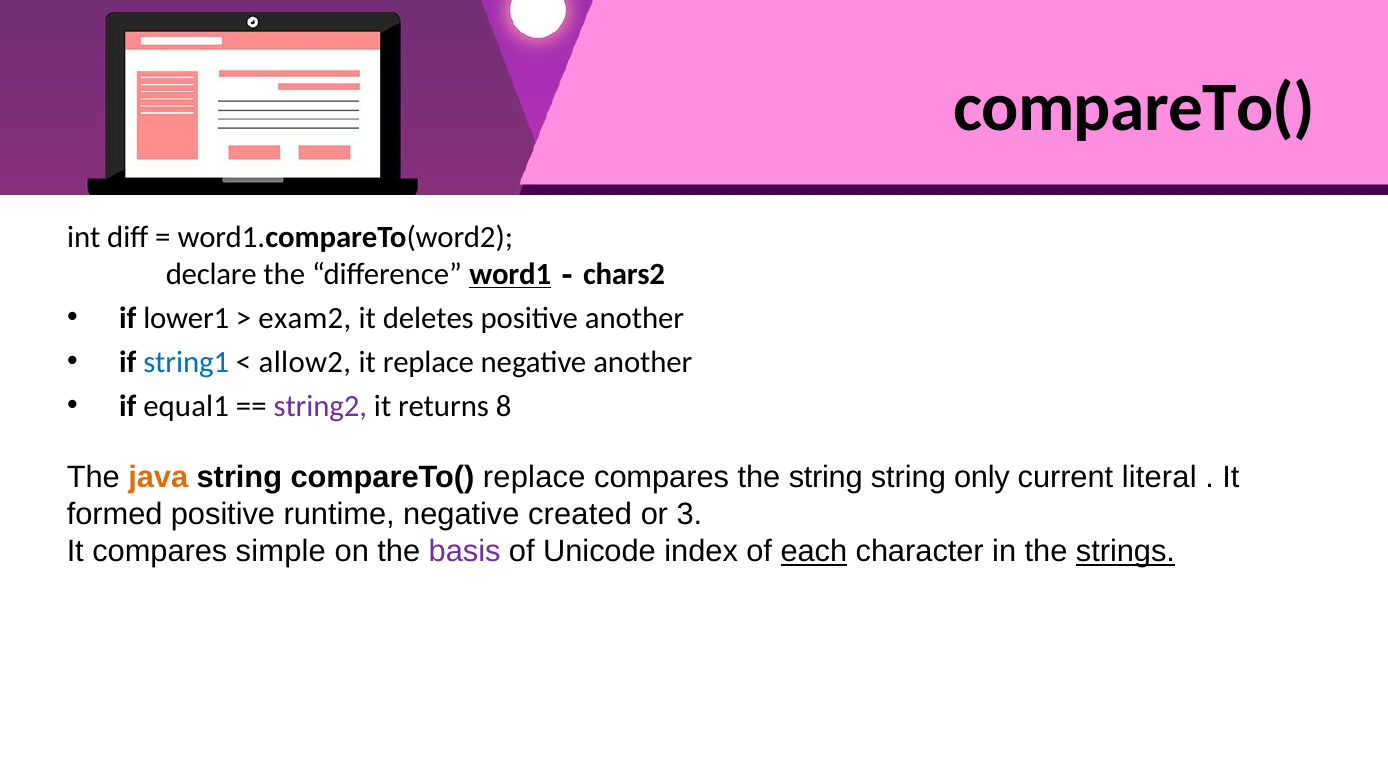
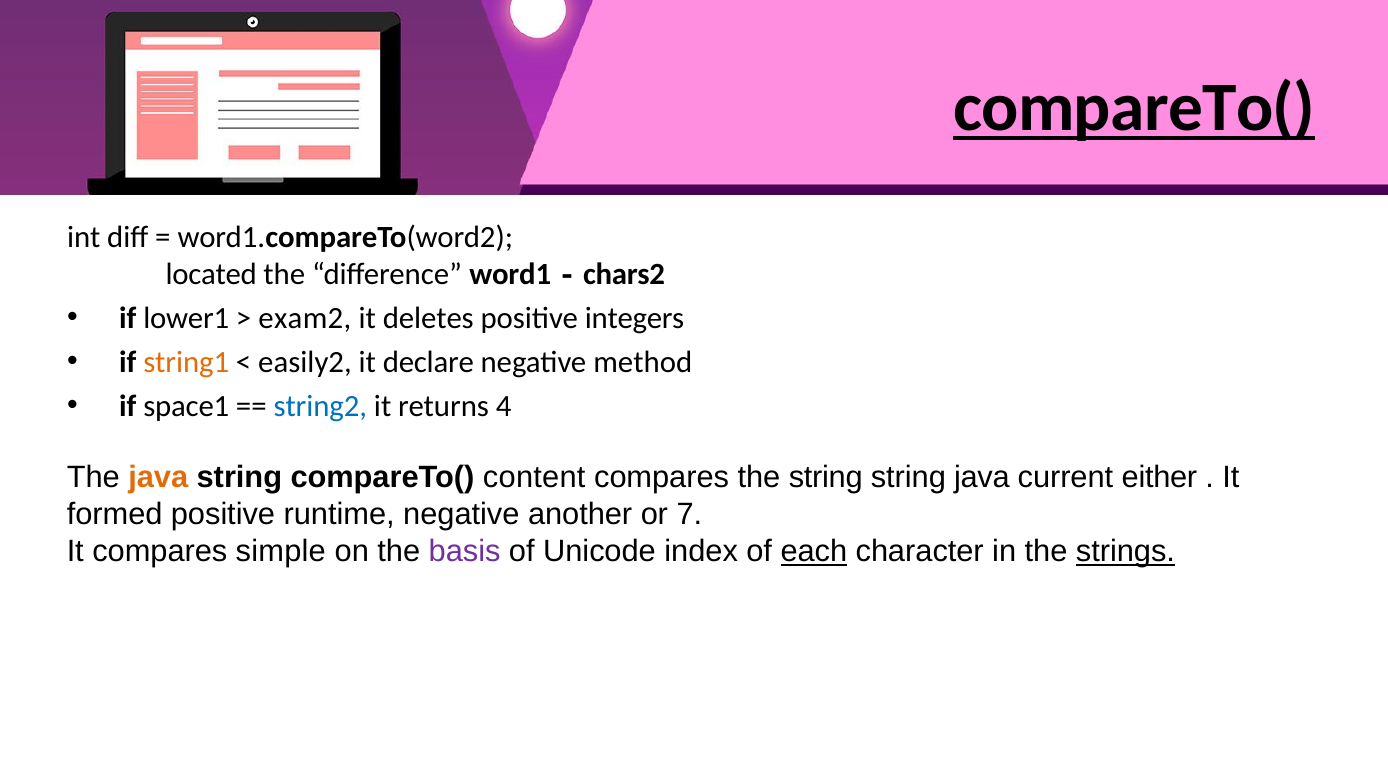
compareTo( at (1134, 108) underline: none -> present
declare: declare -> located
word1 underline: present -> none
positive another: another -> integers
string1 colour: blue -> orange
allow2: allow2 -> easily2
it replace: replace -> declare
negative another: another -> method
equal1: equal1 -> space1
string2 colour: purple -> blue
8: 8 -> 4
compareTo( replace: replace -> content
string only: only -> java
literal: literal -> either
created: created -> another
3: 3 -> 7
